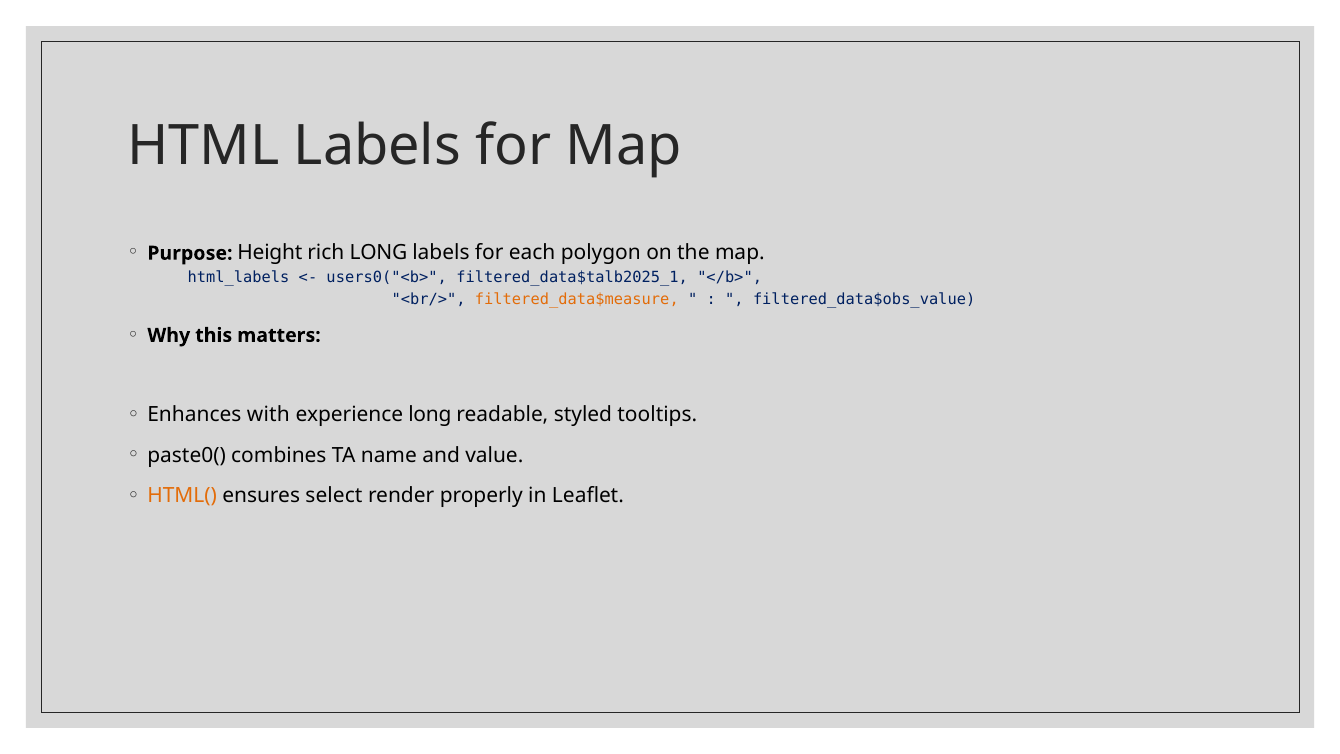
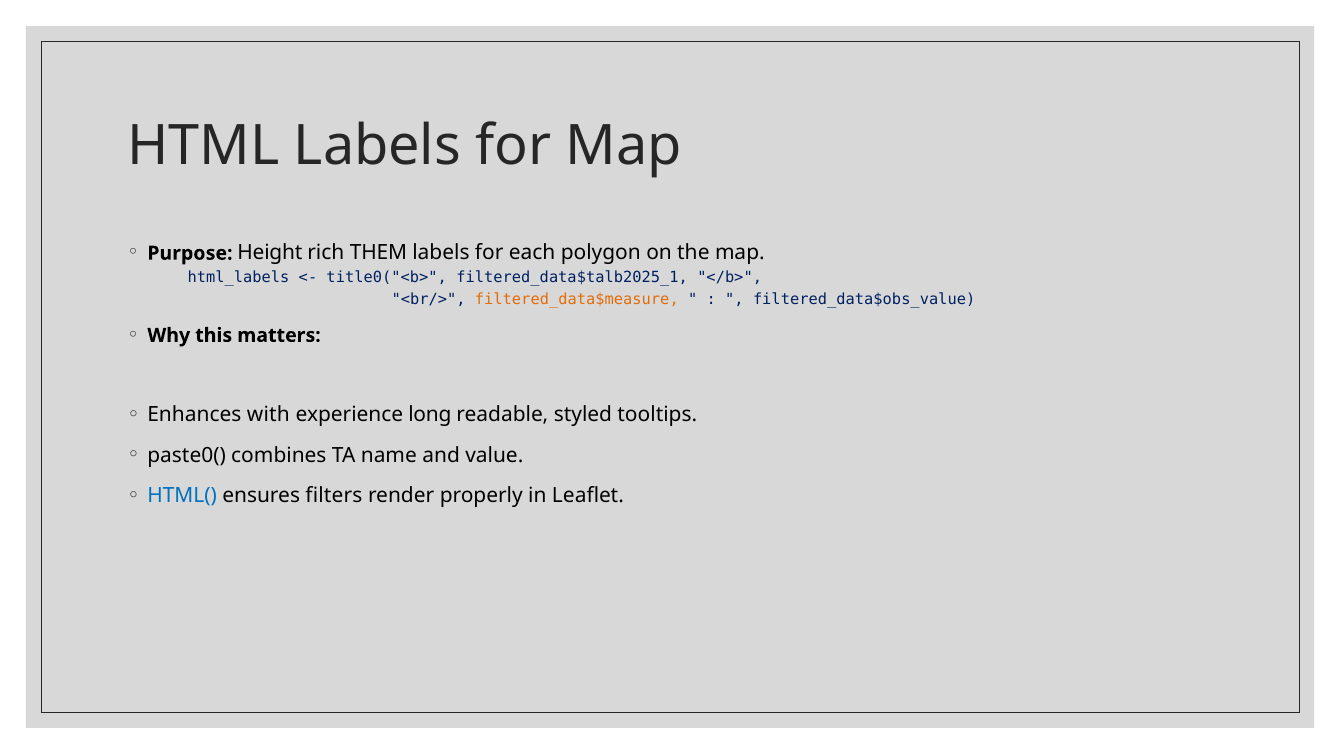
rich LONG: LONG -> THEM
users0("<b>: users0("<b> -> title0("<b>
HTML( colour: orange -> blue
select: select -> filters
